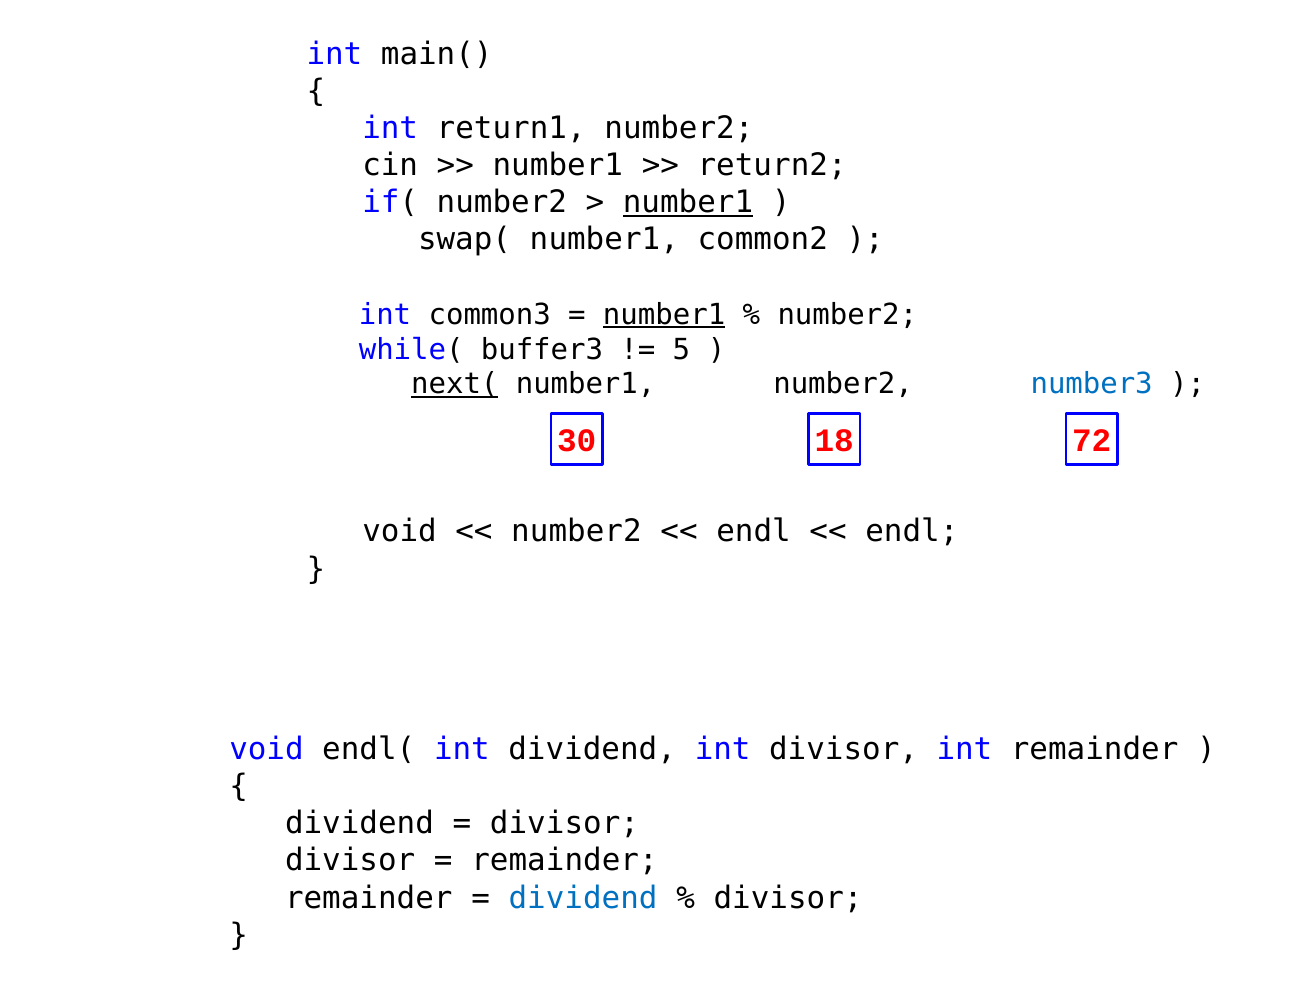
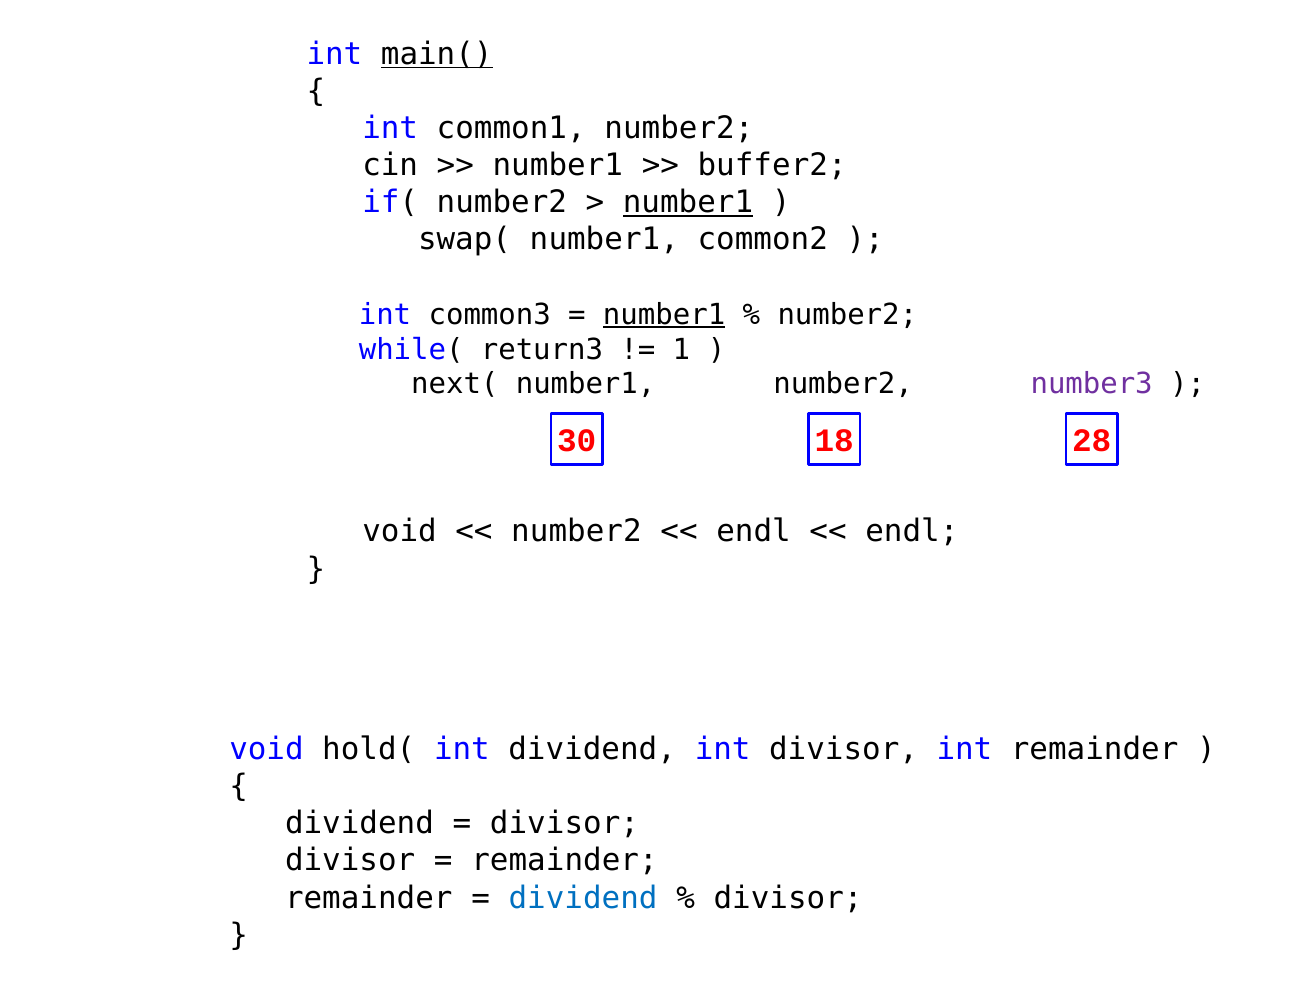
main( underline: none -> present
return1: return1 -> common1
return2: return2 -> buffer2
buffer3: buffer3 -> return3
5: 5 -> 1
next( underline: present -> none
number3 colour: blue -> purple
72: 72 -> 28
endl(: endl( -> hold(
